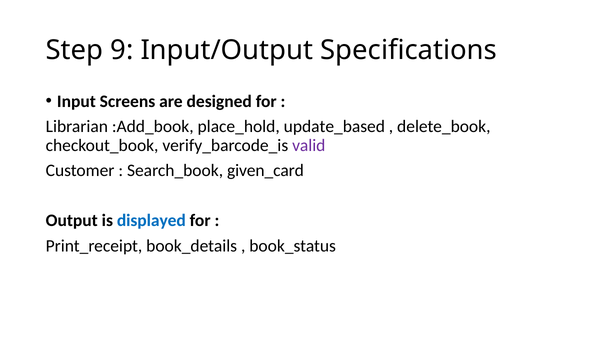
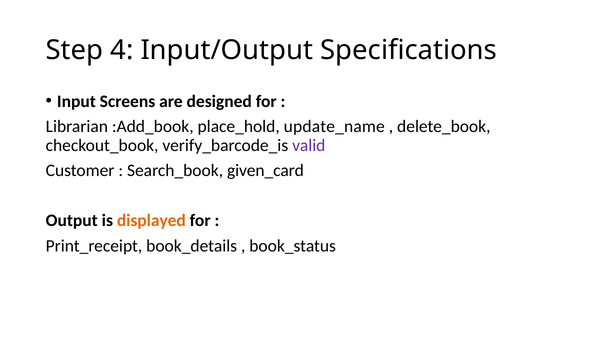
9: 9 -> 4
update_based: update_based -> update_name
displayed colour: blue -> orange
